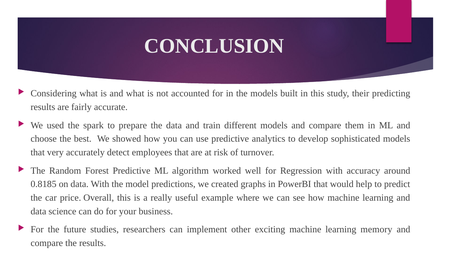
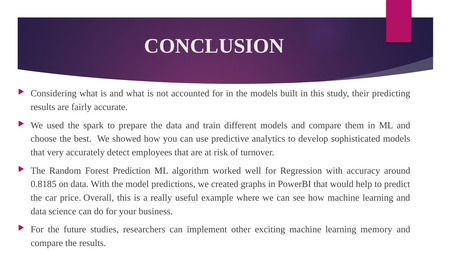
Forest Predictive: Predictive -> Prediction
